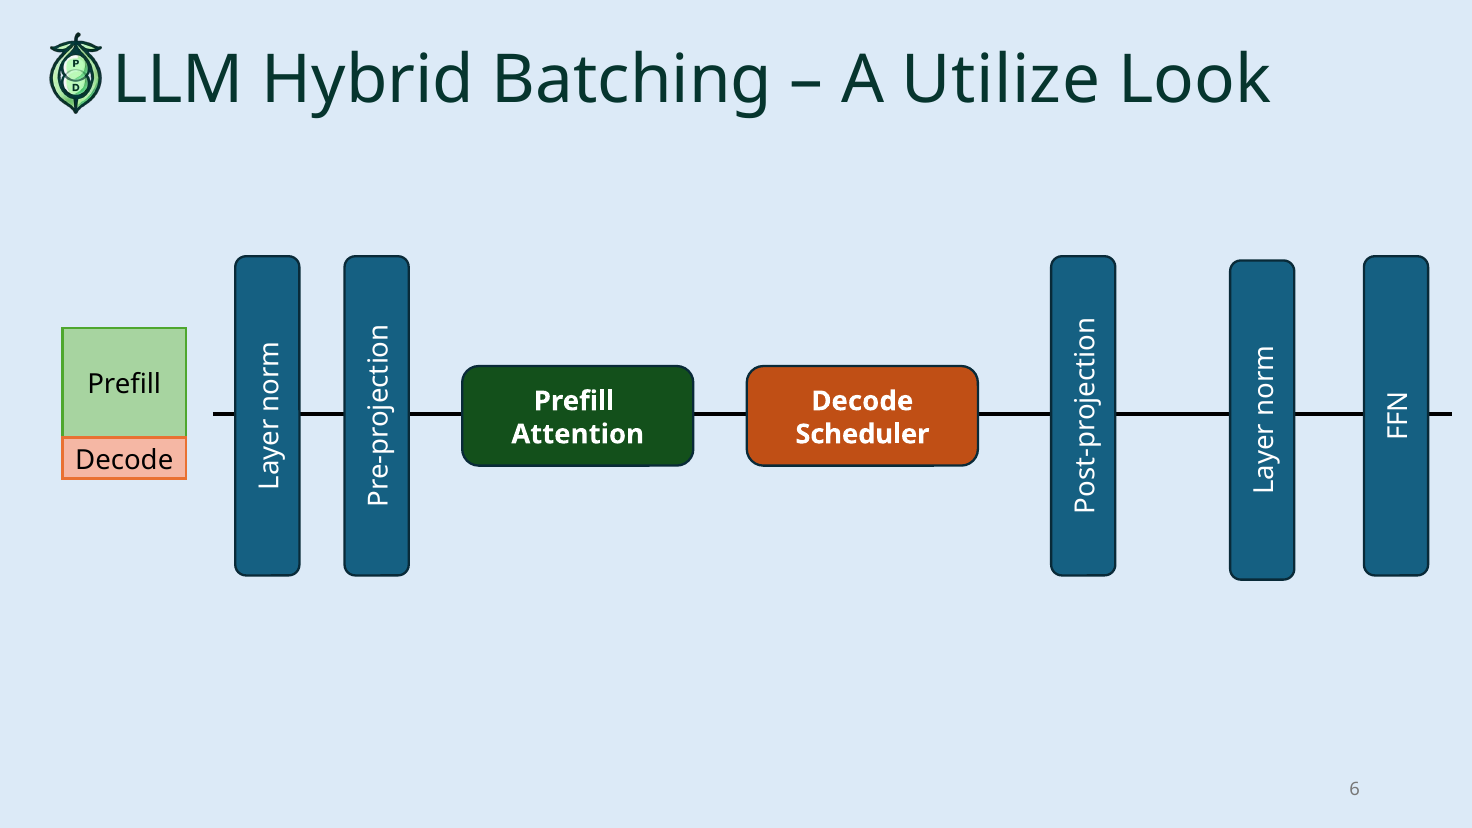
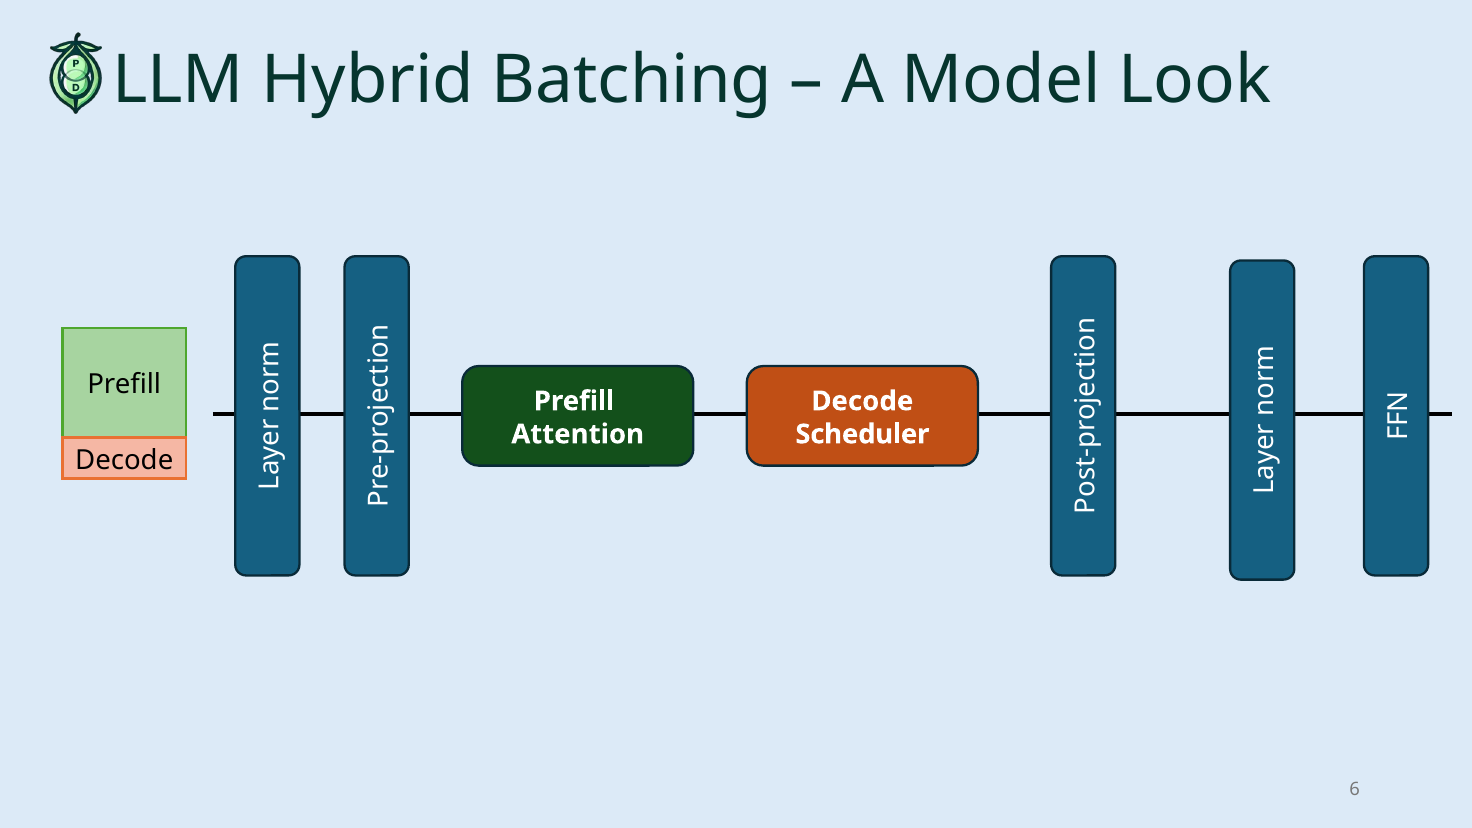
Utilize: Utilize -> Model
